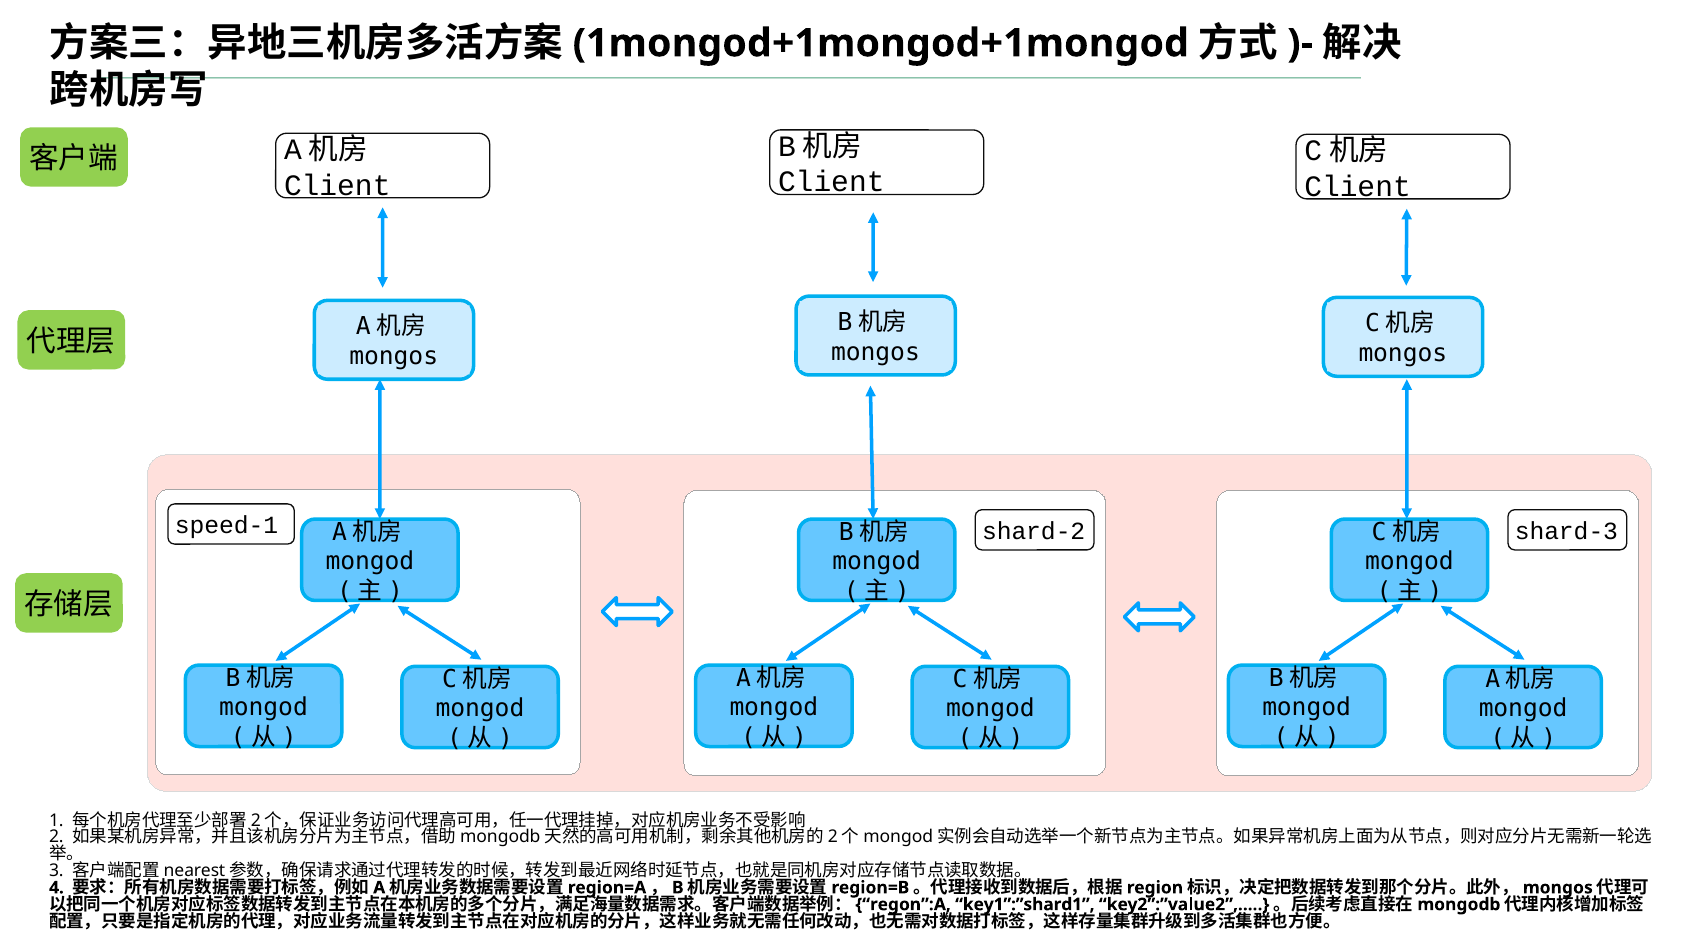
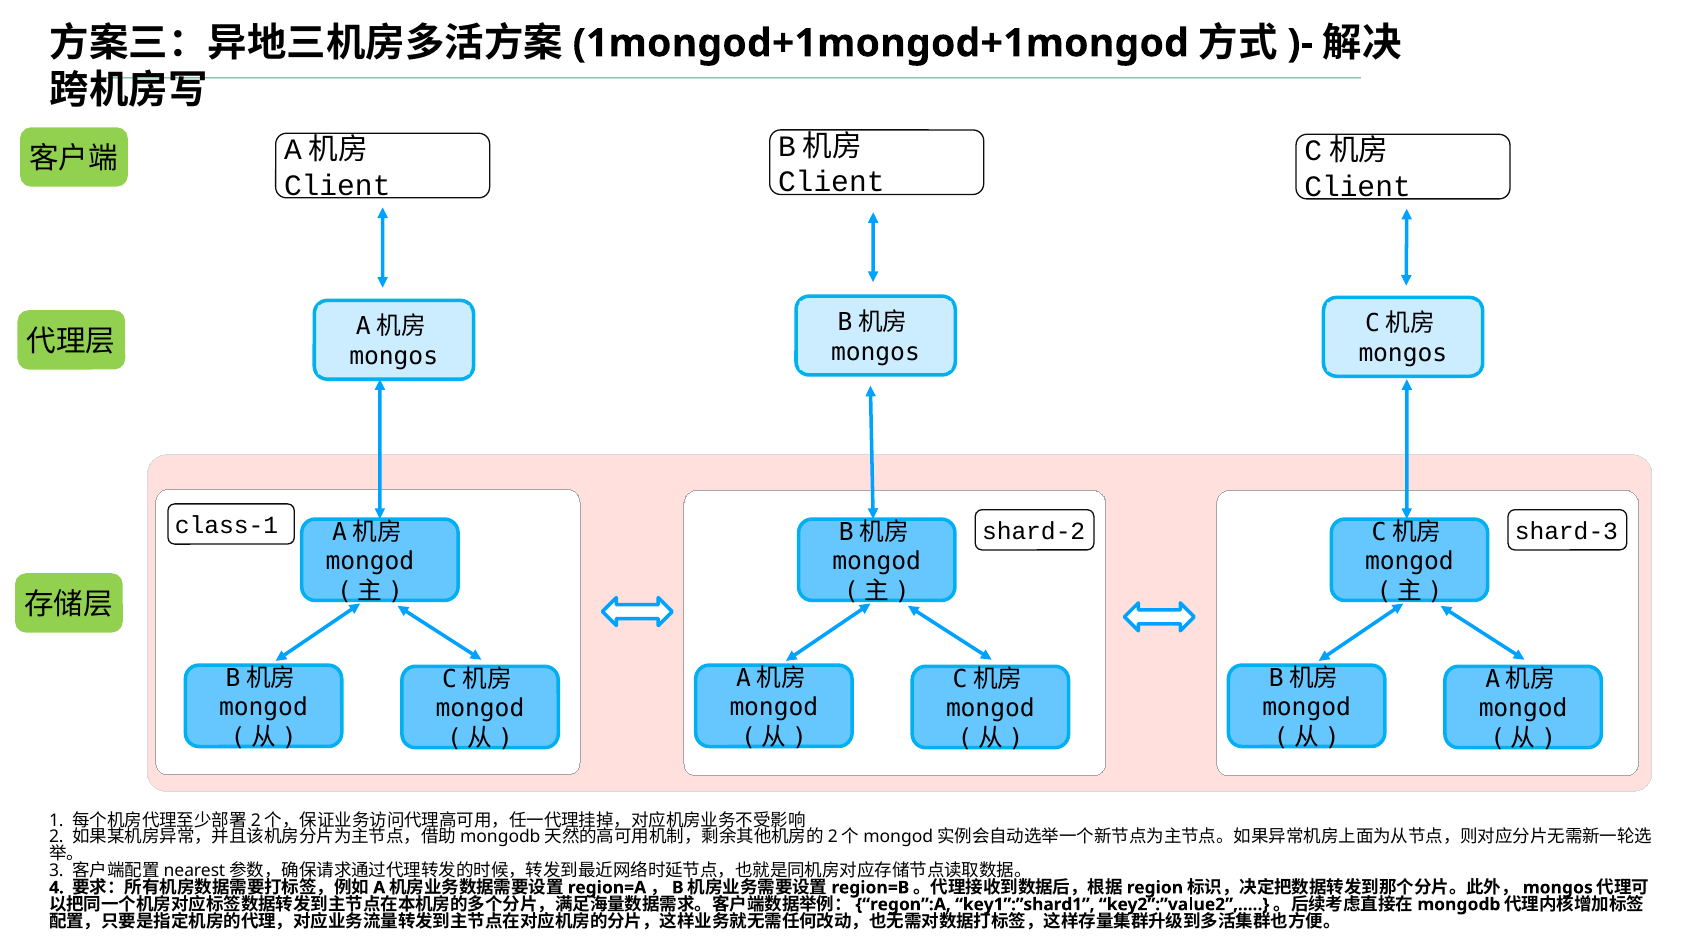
speed-1: speed-1 -> class-1
